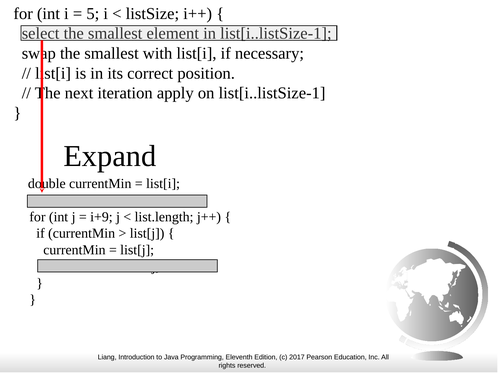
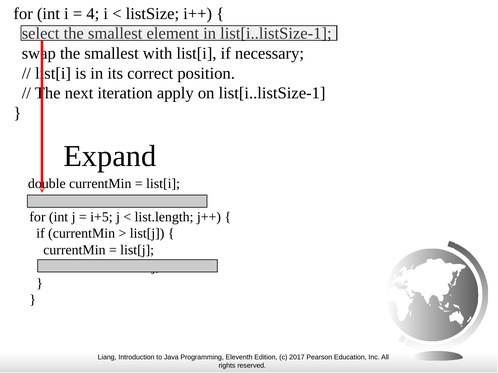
5: 5 -> 4
i+9: i+9 -> i+5
